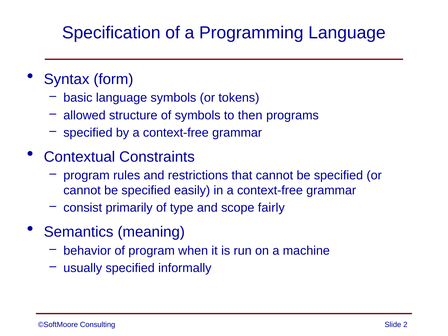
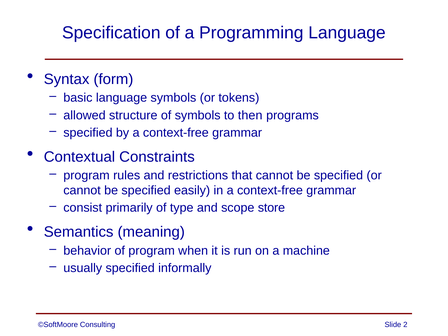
fairly: fairly -> store
